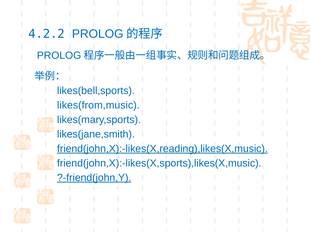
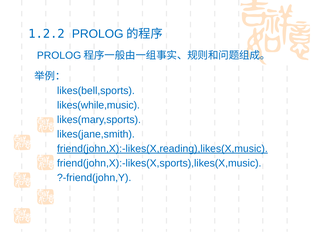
4.2.2: 4.2.2 -> 1.2.2
likes(from,music: likes(from,music -> likes(while,music
?-friend(john,Y underline: present -> none
